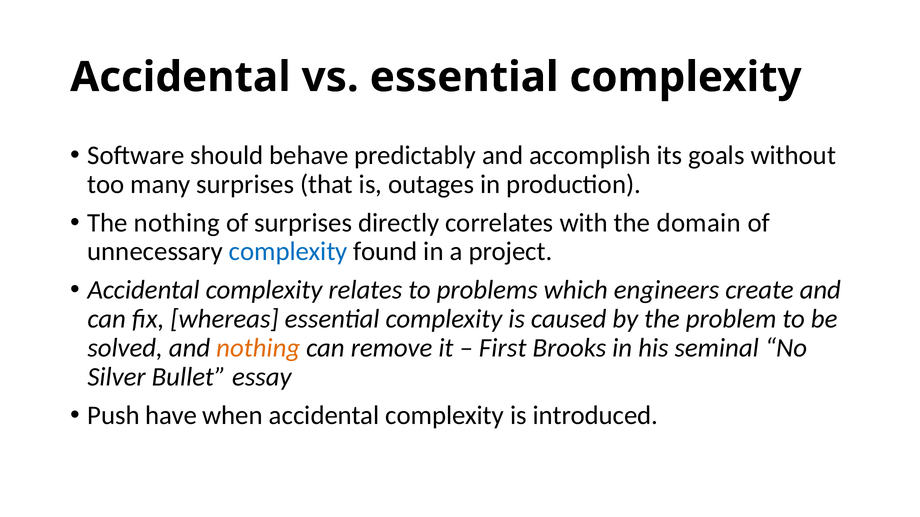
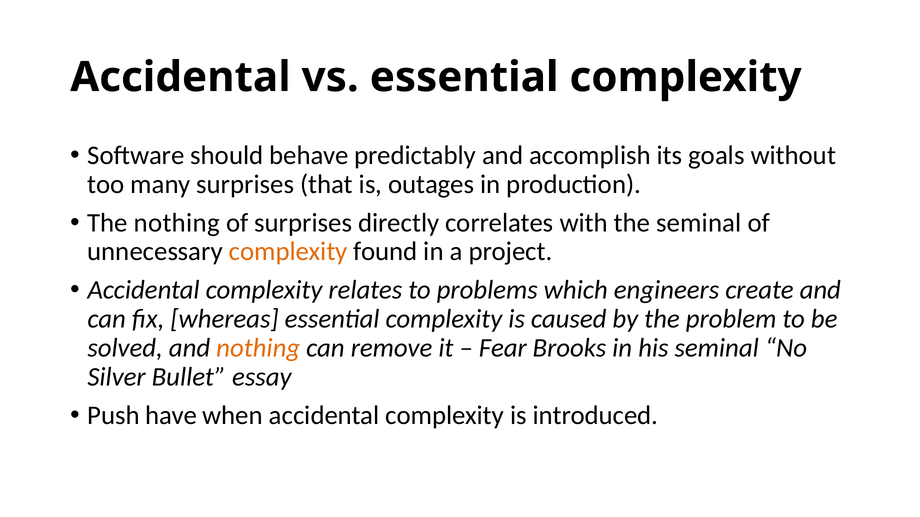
the domain: domain -> seminal
complexity at (288, 252) colour: blue -> orange
First: First -> Fear
